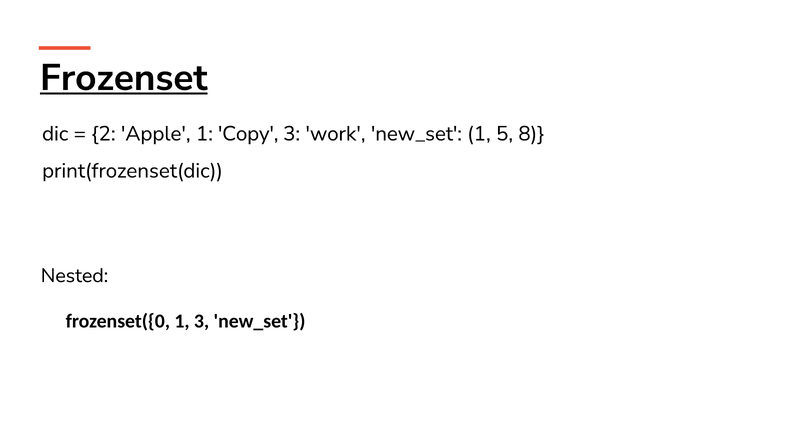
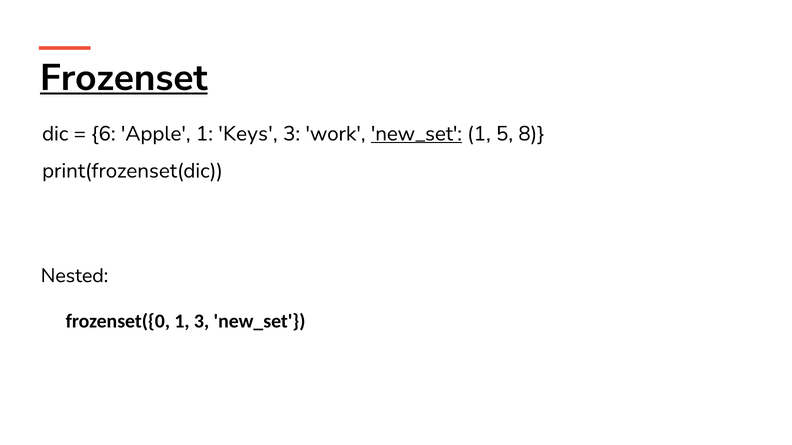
2: 2 -> 6
Copy: Copy -> Keys
new_set at (416, 134) underline: none -> present
